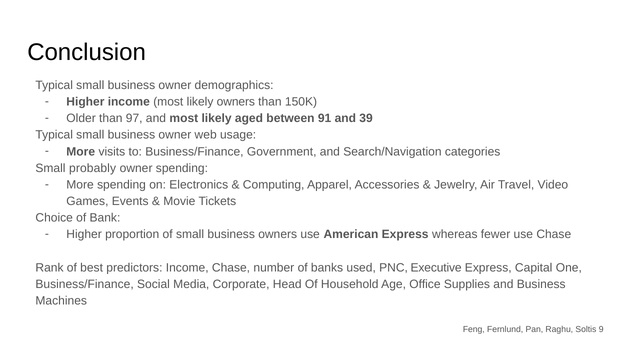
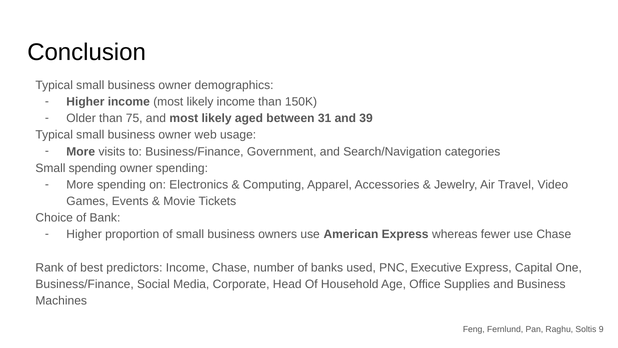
likely owners: owners -> income
97: 97 -> 75
91: 91 -> 31
Small probably: probably -> spending
